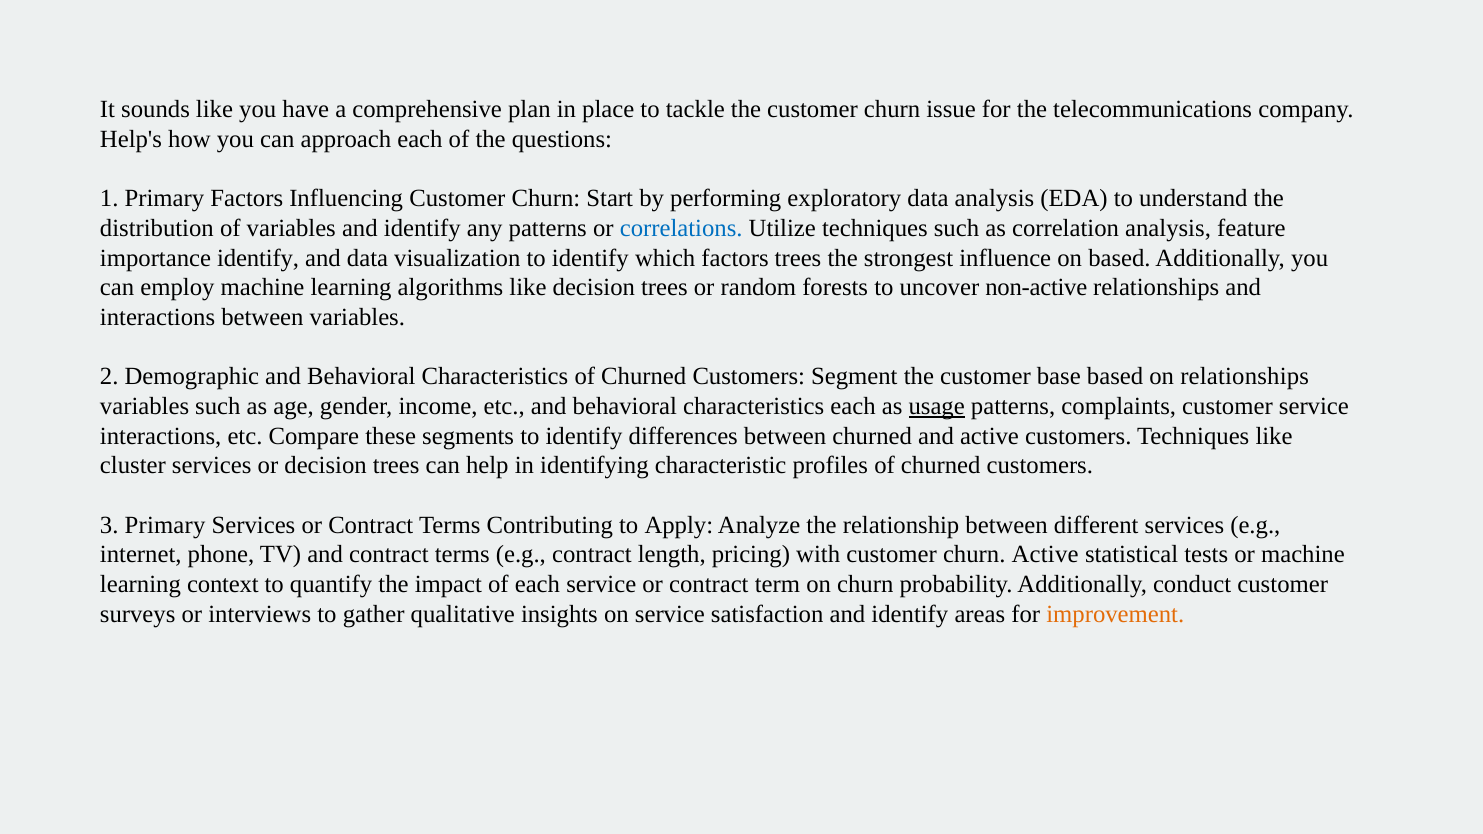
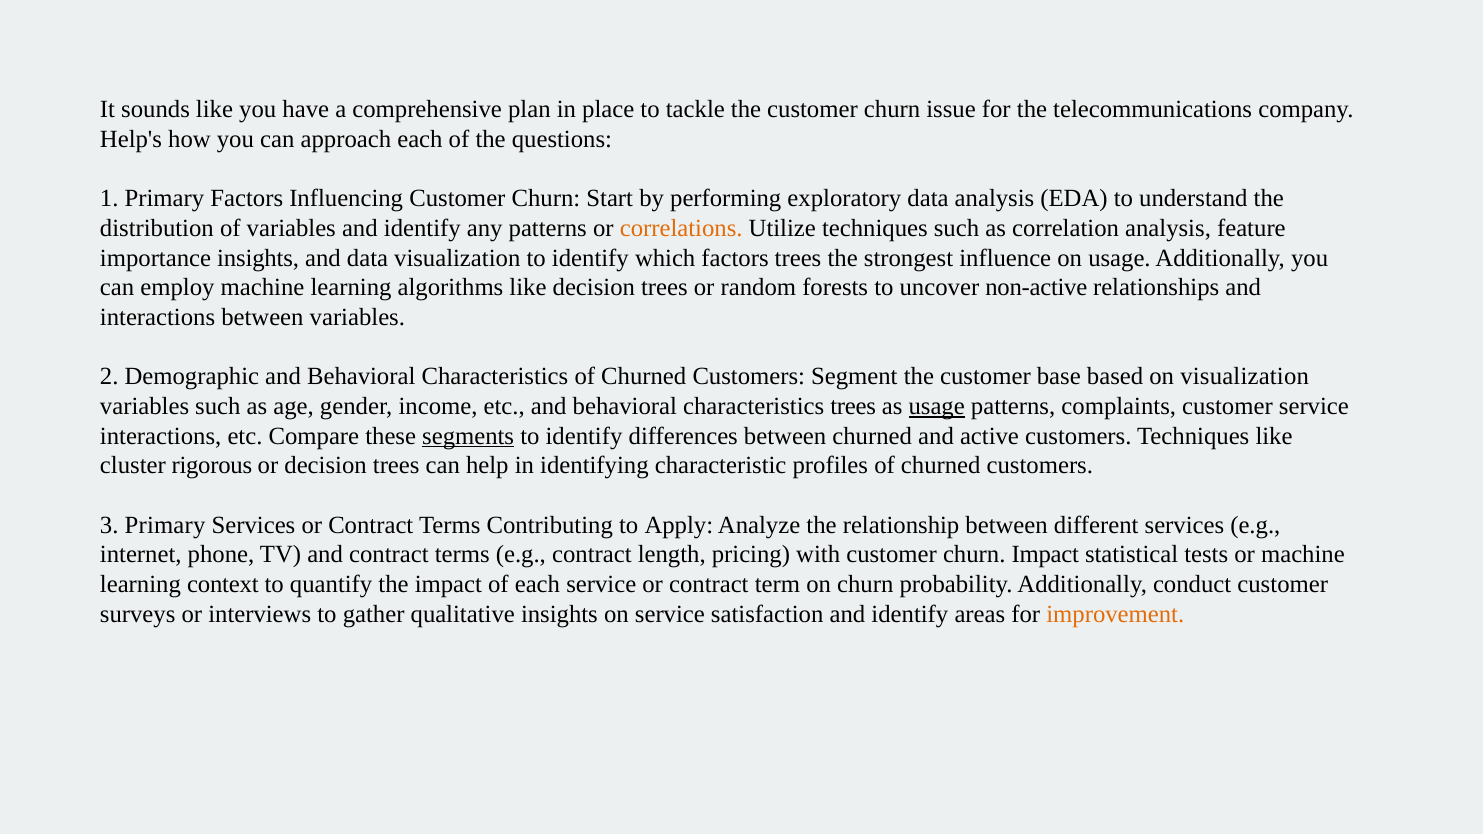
correlations colour: blue -> orange
importance identify: identify -> insights
on based: based -> usage
on relationships: relationships -> visualization
characteristics each: each -> trees
segments underline: none -> present
cluster services: services -> rigorous
churn Active: Active -> Impact
